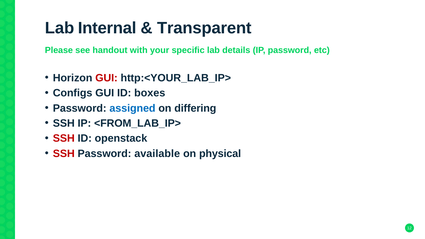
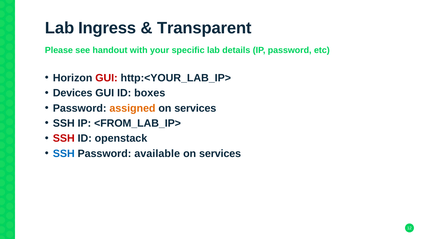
Internal: Internal -> Ingress
Configs: Configs -> Devices
assigned colour: blue -> orange
differing at (195, 108): differing -> services
SSH at (64, 154) colour: red -> blue
physical at (220, 154): physical -> services
